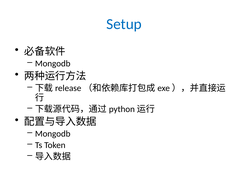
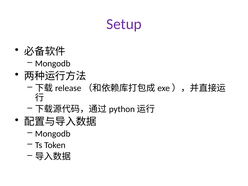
Setup colour: blue -> purple
